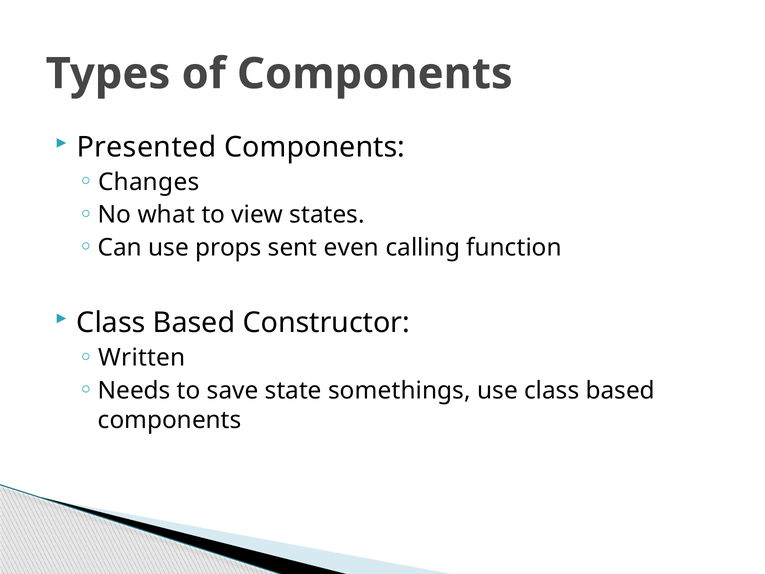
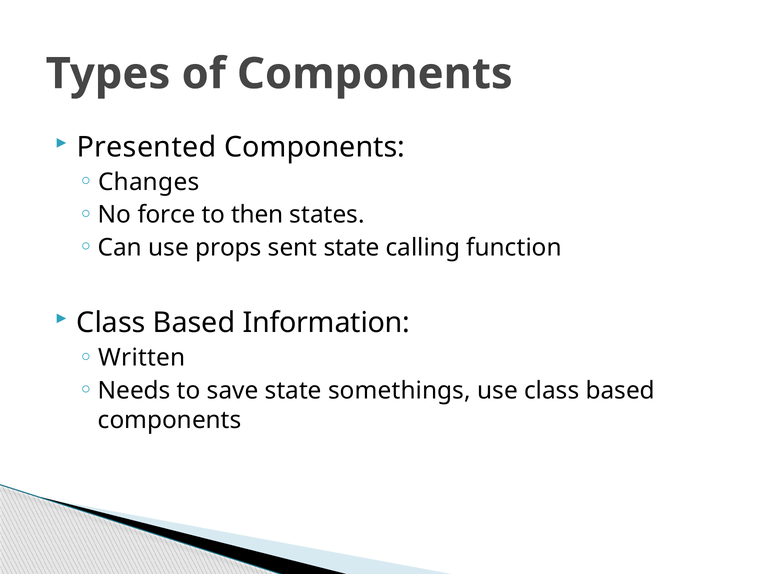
what: what -> force
view: view -> then
sent even: even -> state
Constructor: Constructor -> Information
